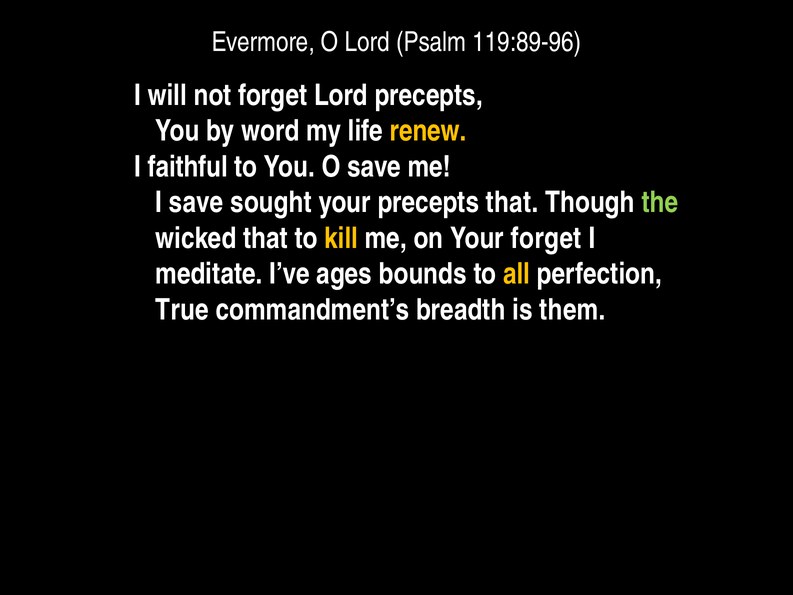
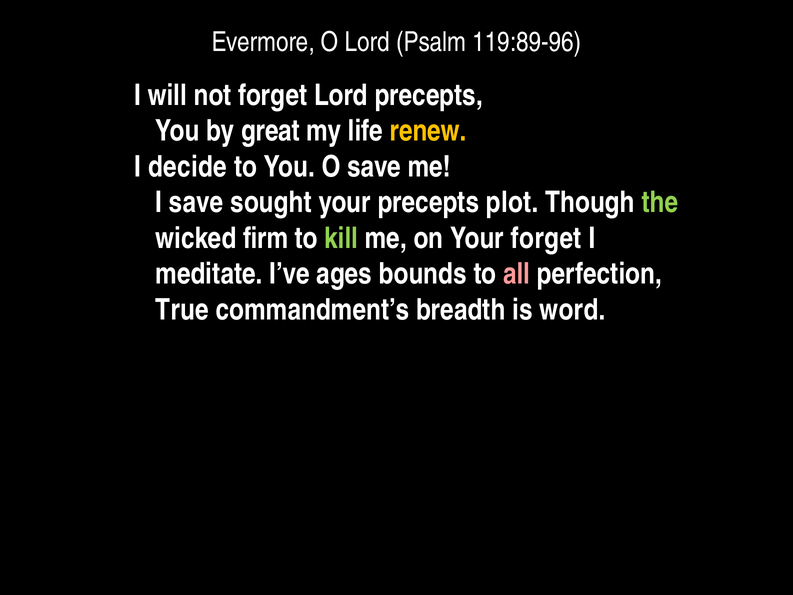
word: word -> great
faithful: faithful -> decide
precepts that: that -> plot
wicked that: that -> firm
kill colour: yellow -> light green
all colour: yellow -> pink
them: them -> word
